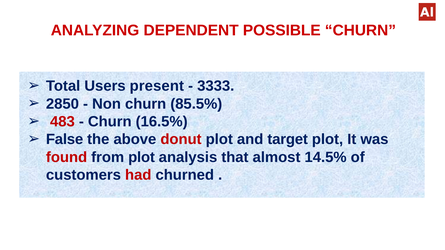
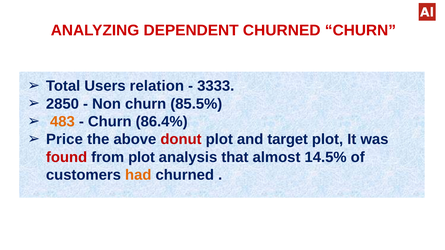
DEPENDENT POSSIBLE: POSSIBLE -> CHURNED
present: present -> relation
483 colour: red -> orange
16.5%: 16.5% -> 86.4%
False: False -> Price
had colour: red -> orange
